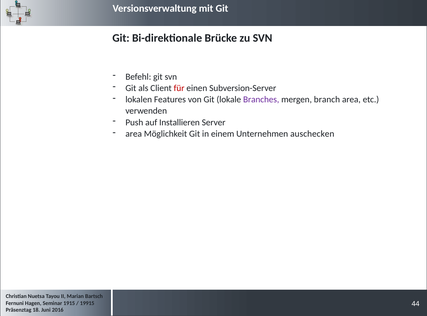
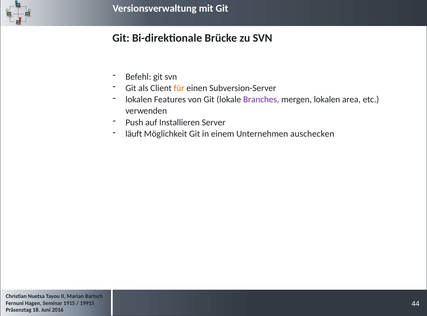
für colour: red -> orange
mergen branch: branch -> lokalen
area at (134, 134): area -> läuft
